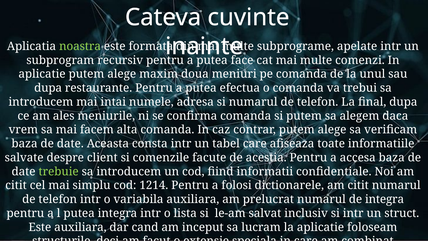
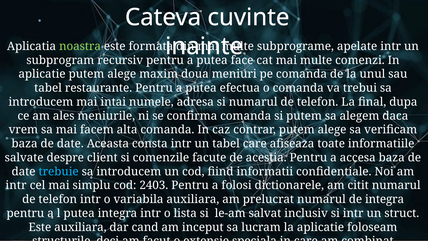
dupa at (48, 88): dupa -> tabel
trebuie colour: light green -> light blue
citit at (16, 185): citit -> intr
1214: 1214 -> 2403
